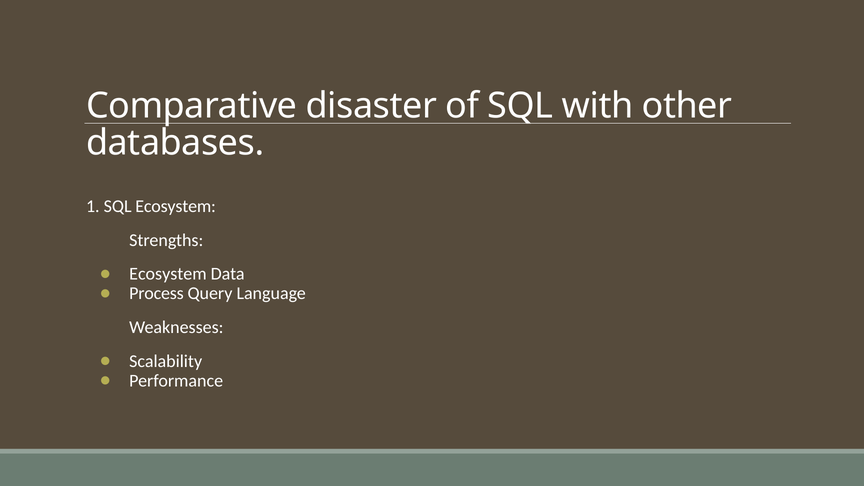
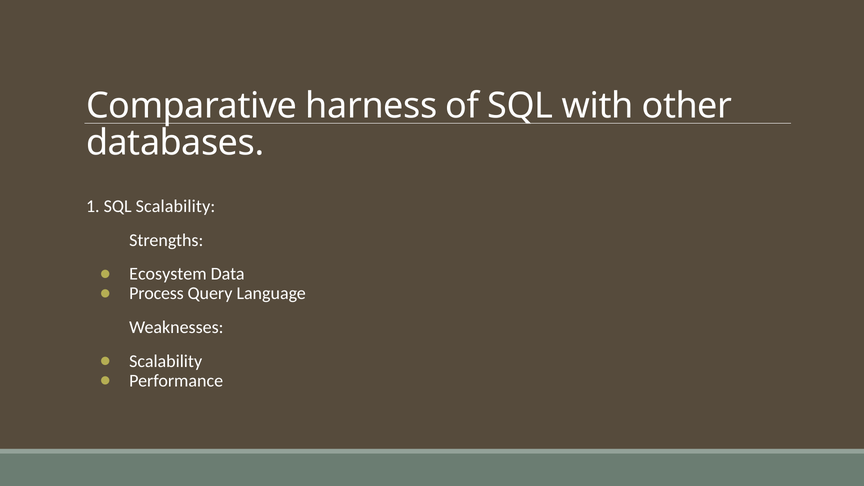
disaster: disaster -> harness
SQL Ecosystem: Ecosystem -> Scalability
